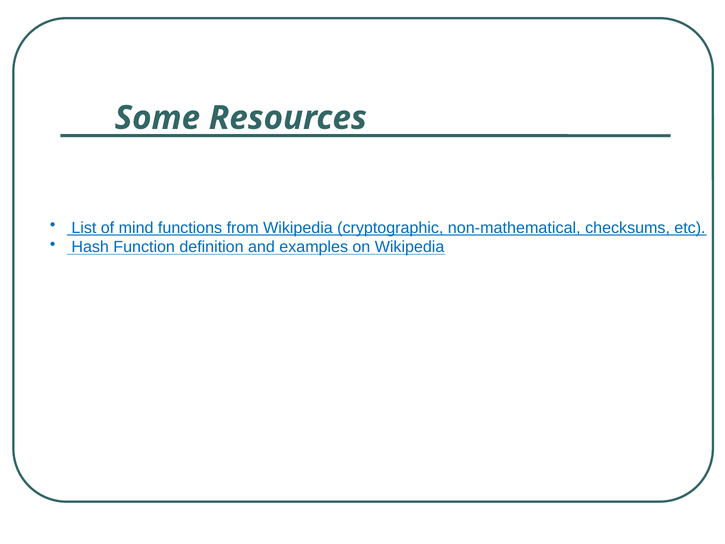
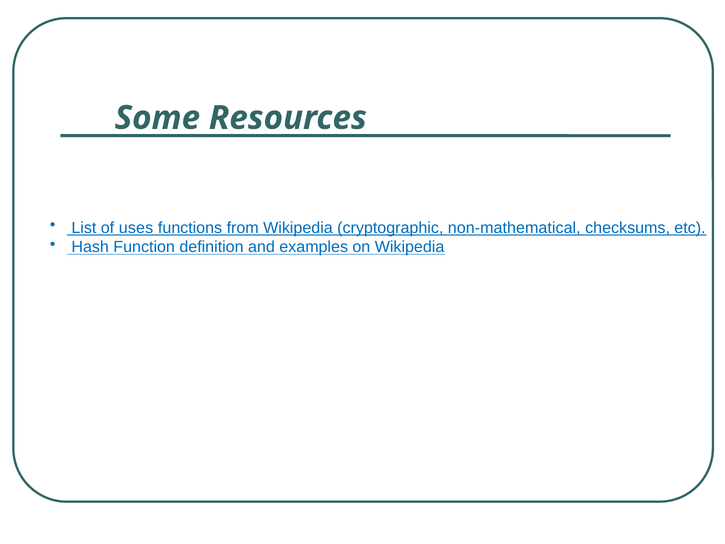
mind: mind -> uses
